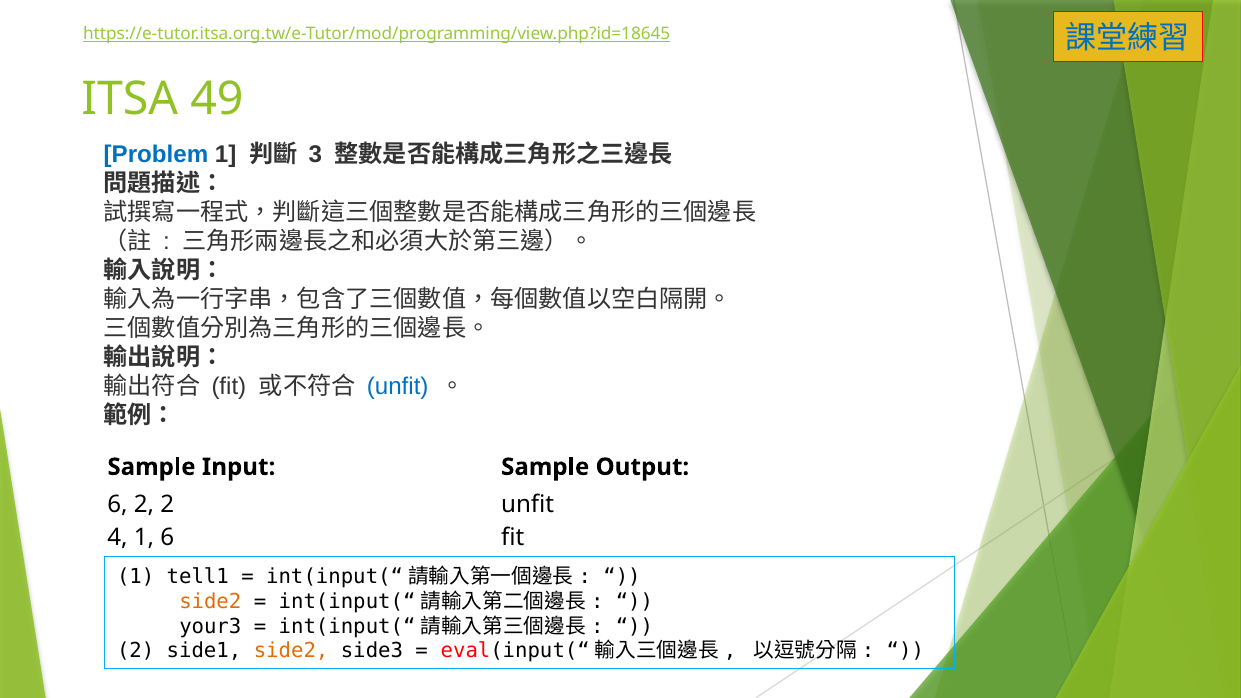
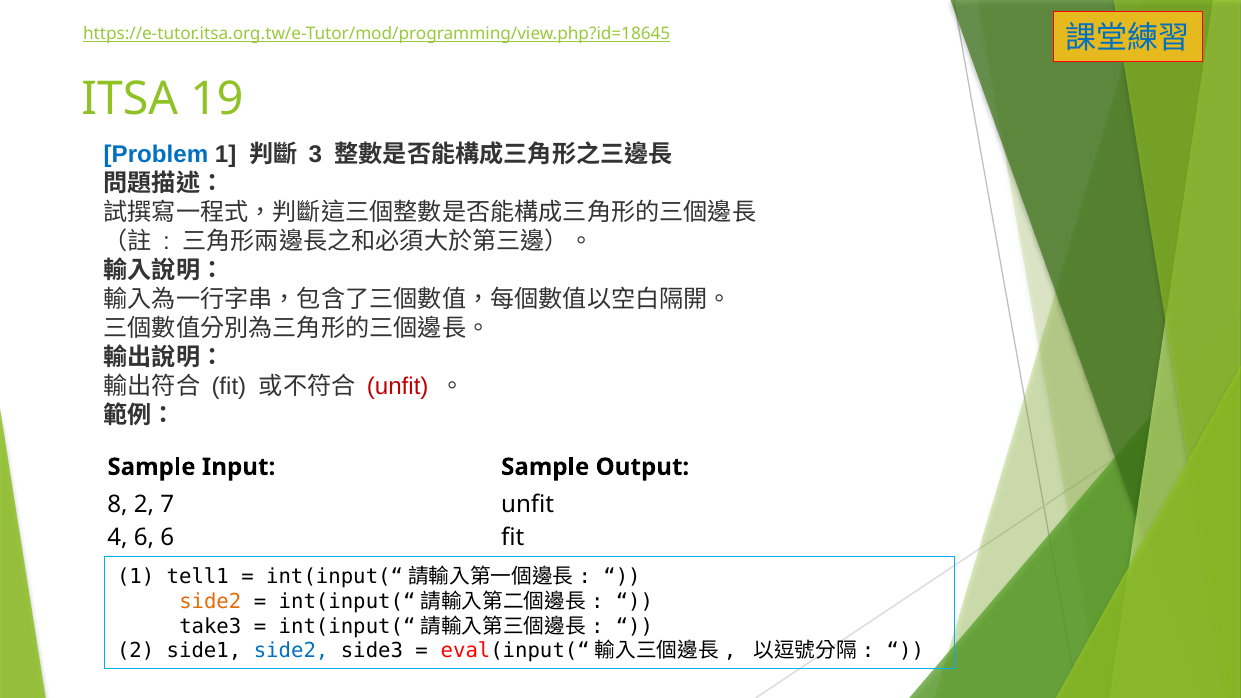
49: 49 -> 19
unfit at (398, 386) colour: blue -> red
6 at (117, 505): 6 -> 8
2 2: 2 -> 7
4 1: 1 -> 6
your3: your3 -> take3
side2 at (291, 651) colour: orange -> blue
